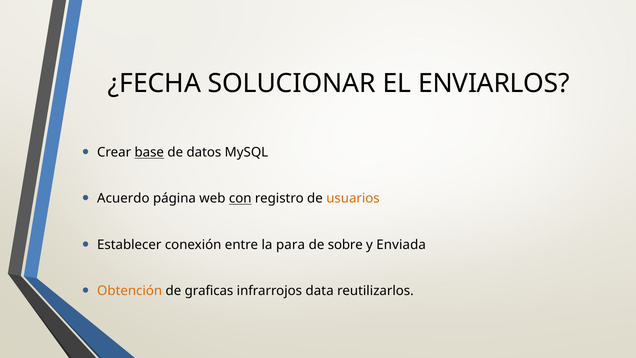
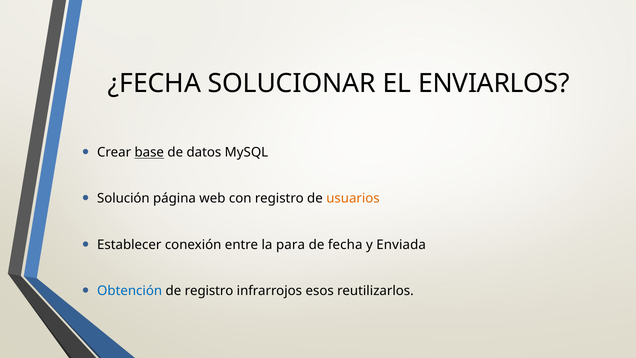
Acuerdo: Acuerdo -> Solución
con underline: present -> none
sobre: sobre -> fecha
Obtención colour: orange -> blue
de graficas: graficas -> registro
data: data -> esos
